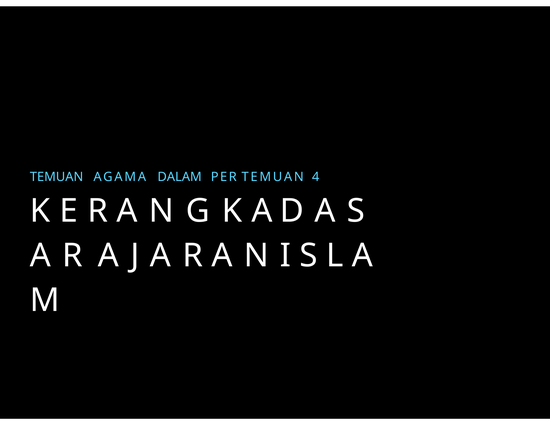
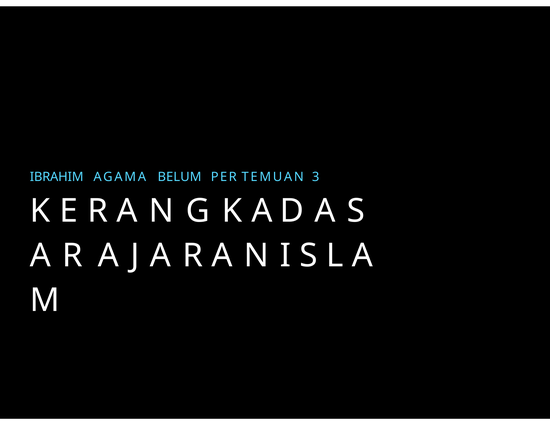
TEMUAN at (57, 177): TEMUAN -> IBRAHIM
DALAM: DALAM -> BELUM
4: 4 -> 3
